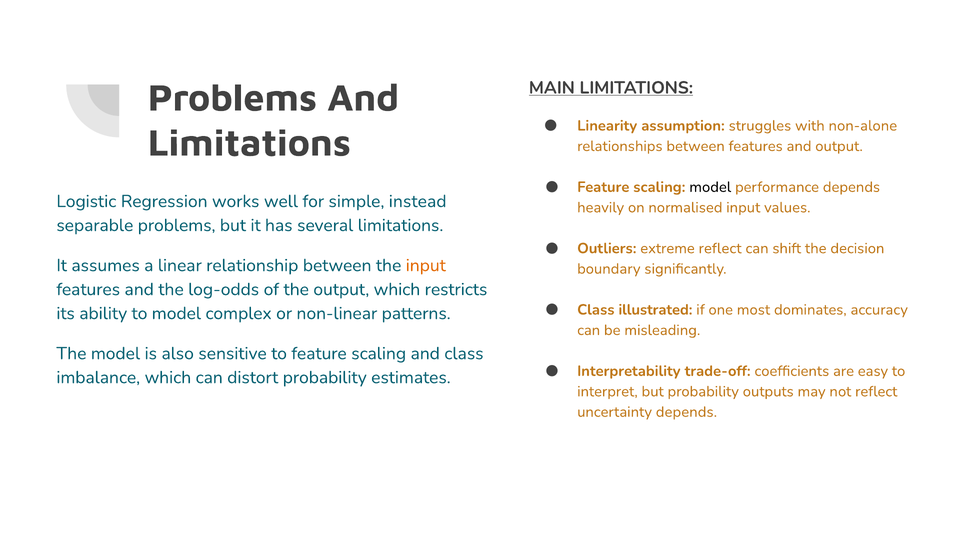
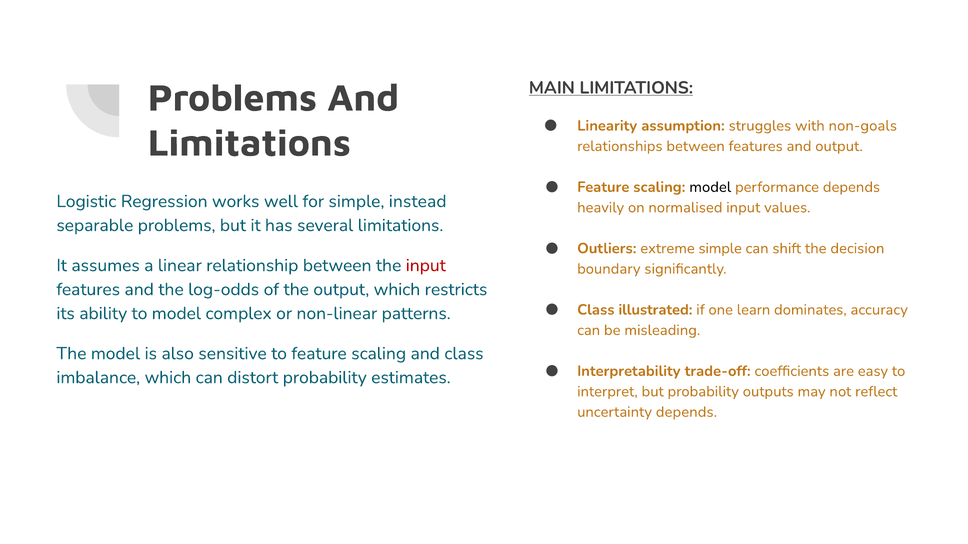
non-alone: non-alone -> non-goals
extreme reflect: reflect -> simple
input at (426, 266) colour: orange -> red
most: most -> learn
